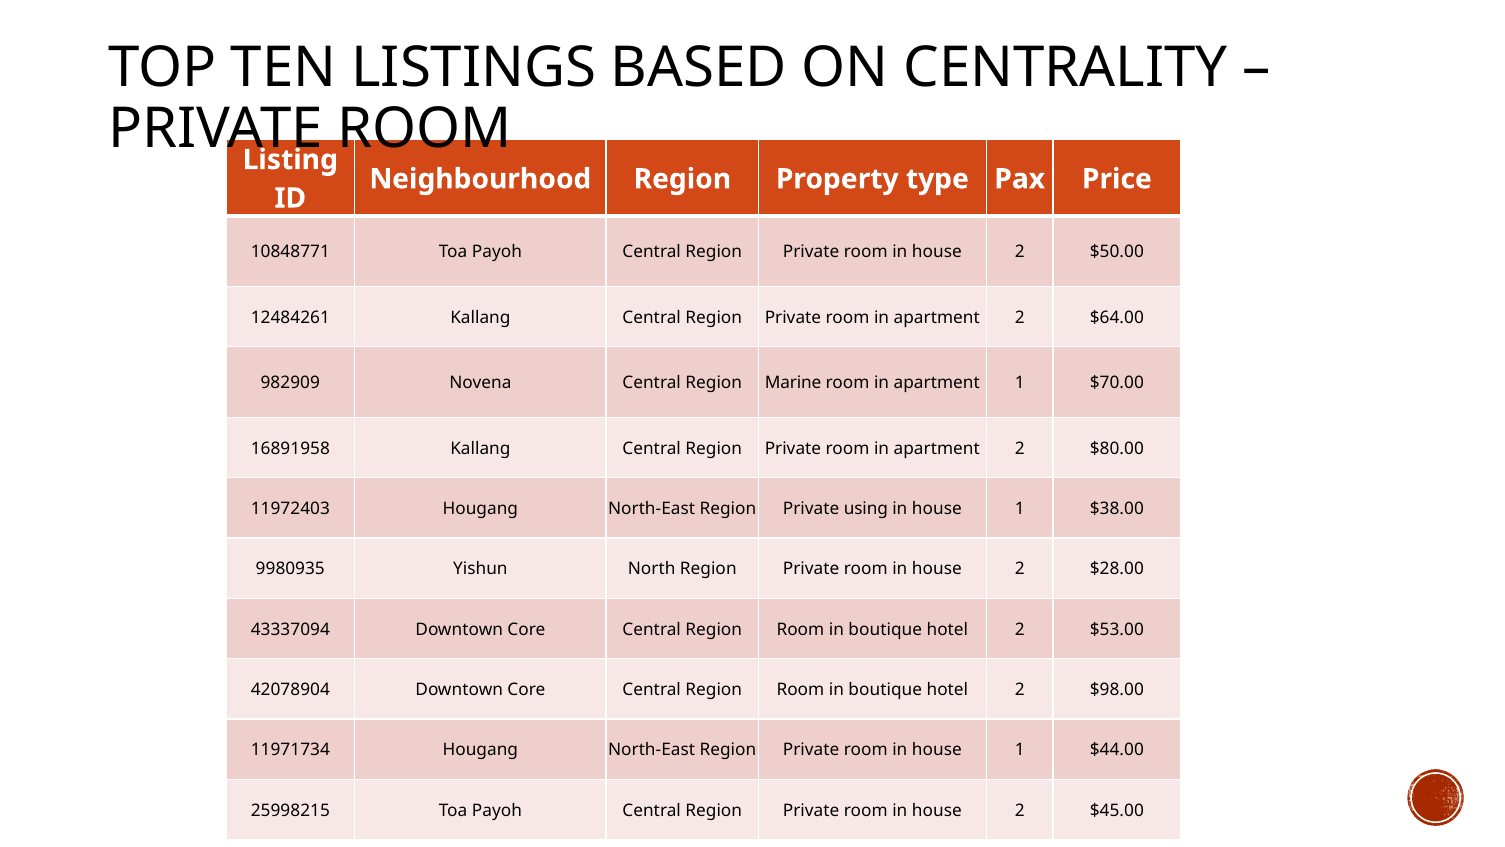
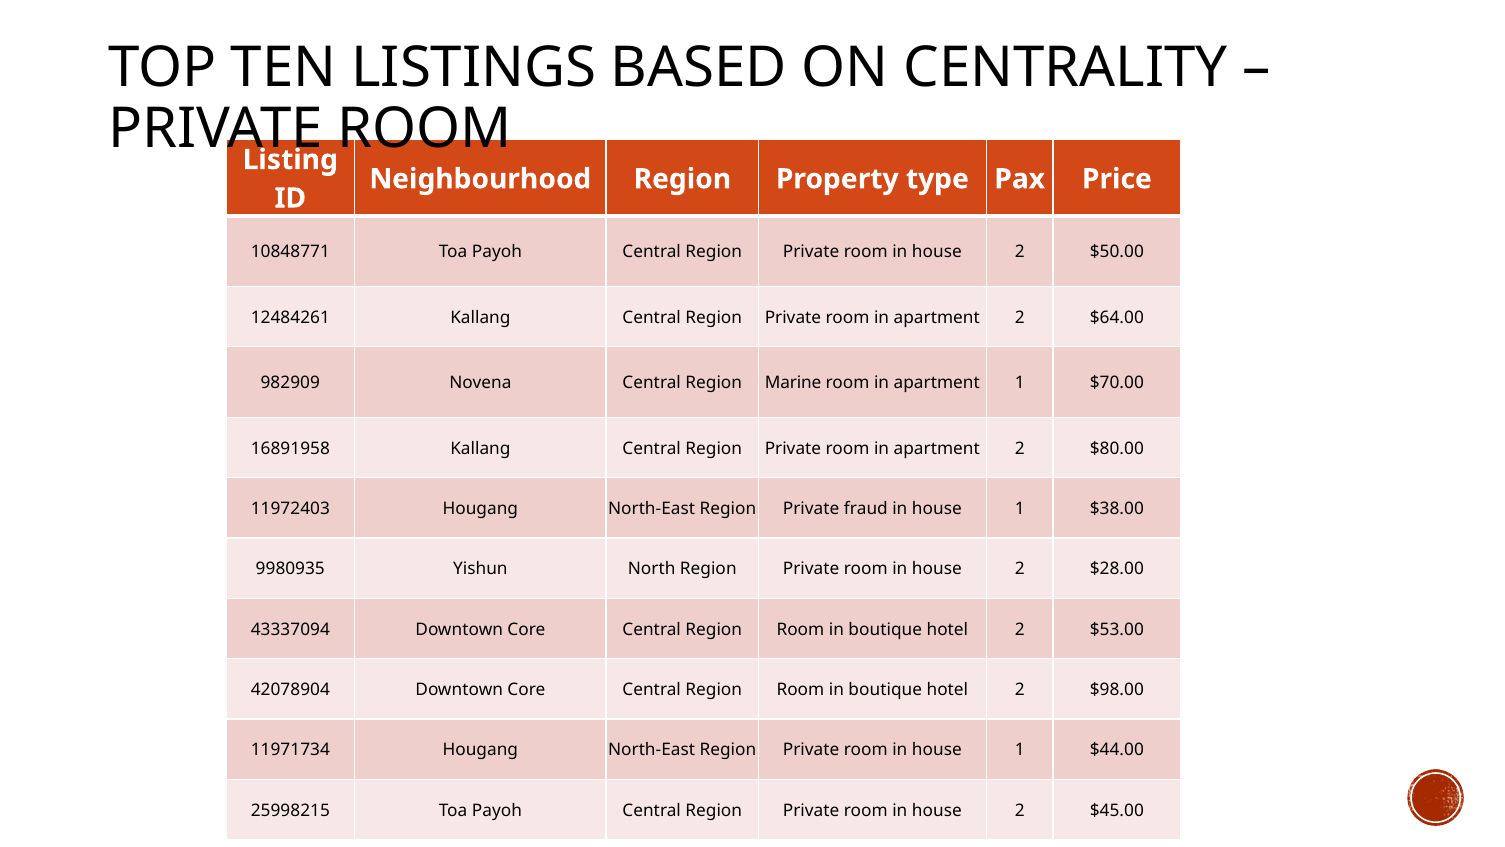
using: using -> fraud
